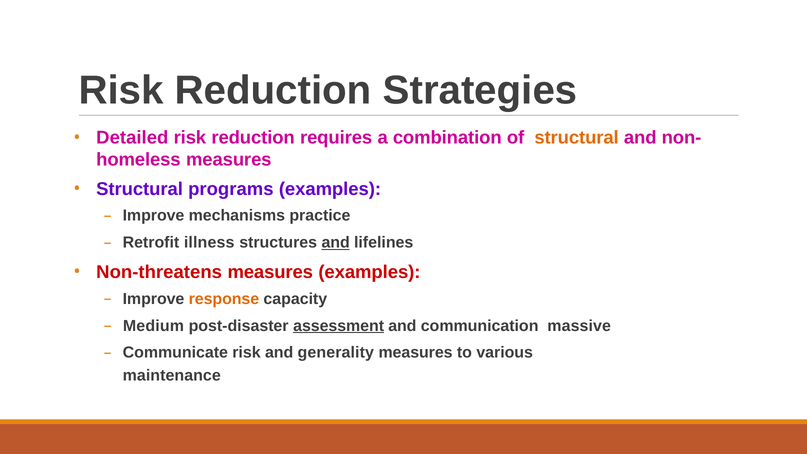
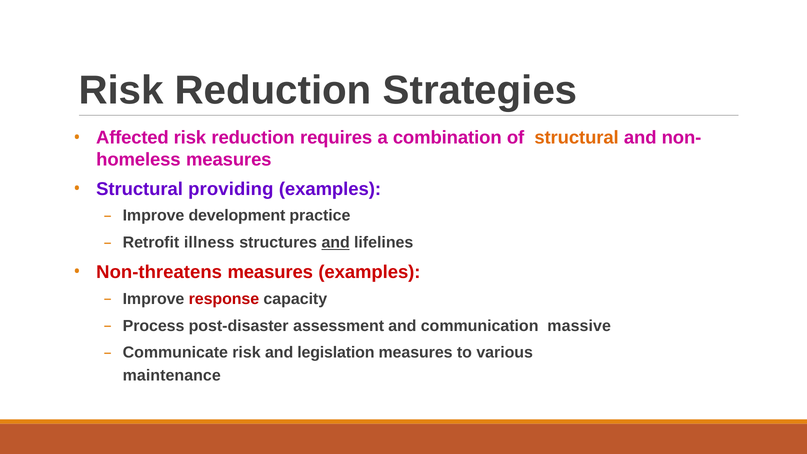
Detailed: Detailed -> Affected
programs: programs -> providing
mechanisms: mechanisms -> development
response colour: orange -> red
Medium: Medium -> Process
assessment underline: present -> none
generality: generality -> legislation
